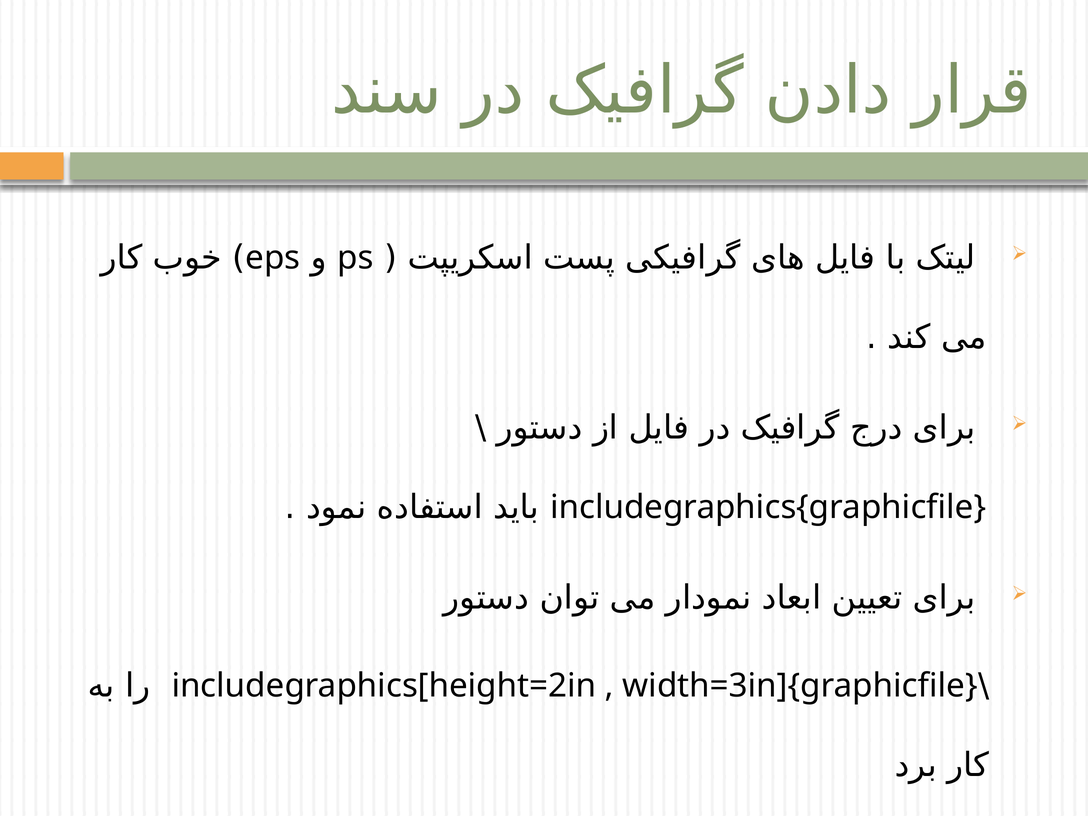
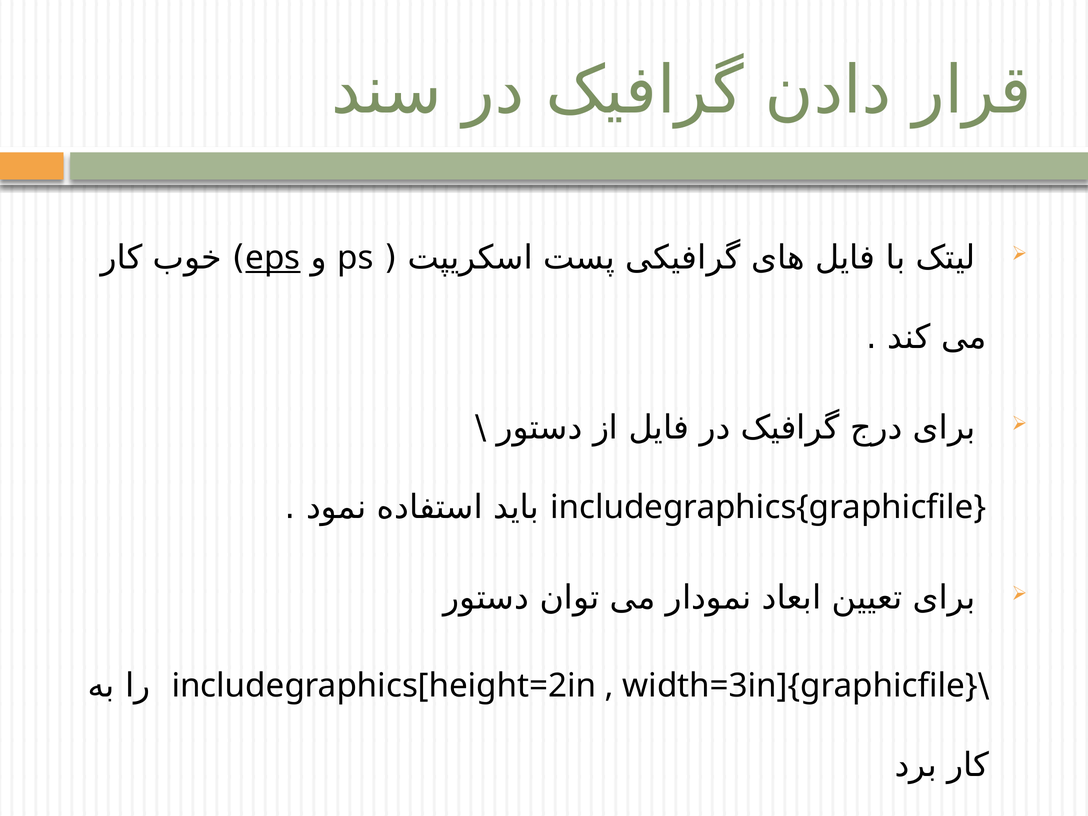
eps underline: none -> present
